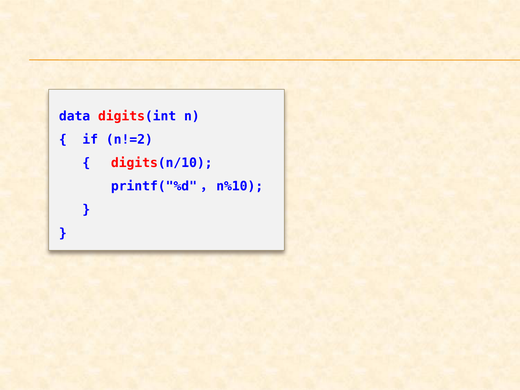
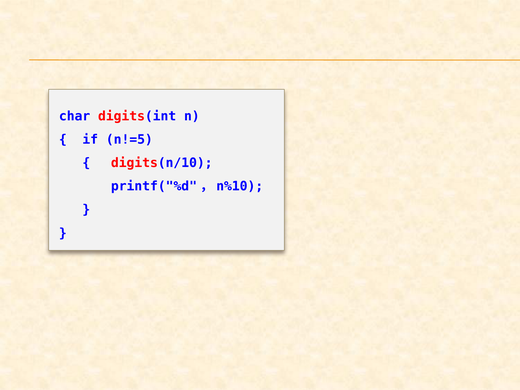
data: data -> char
n!=2: n!=2 -> n!=5
